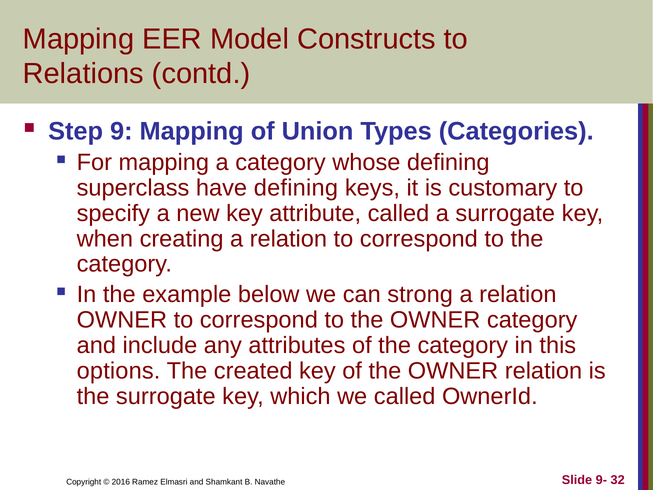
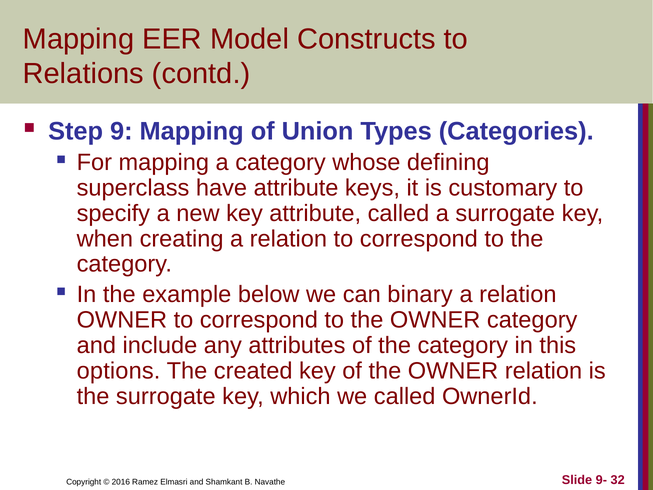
have defining: defining -> attribute
strong: strong -> binary
